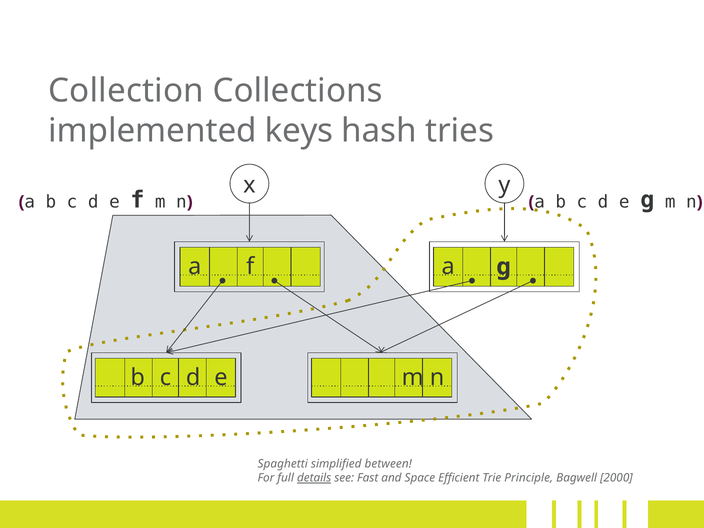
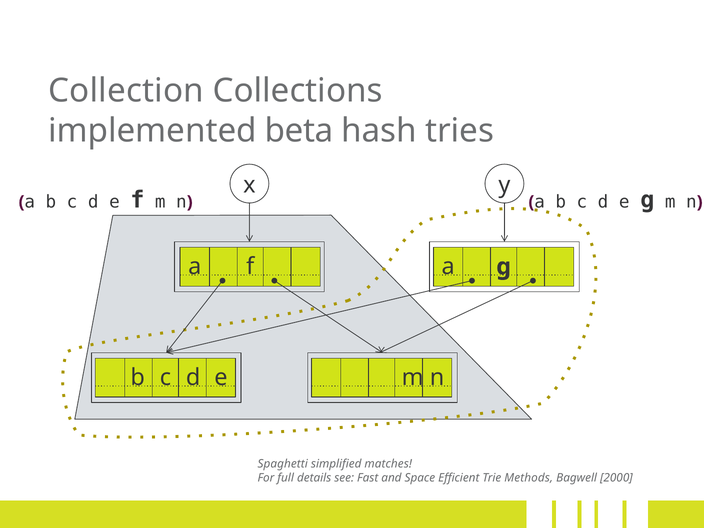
keys: keys -> beta
between: between -> matches
details underline: present -> none
Principle: Principle -> Methods
